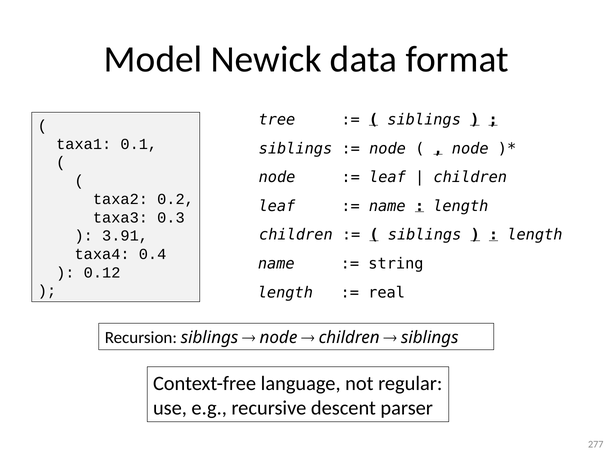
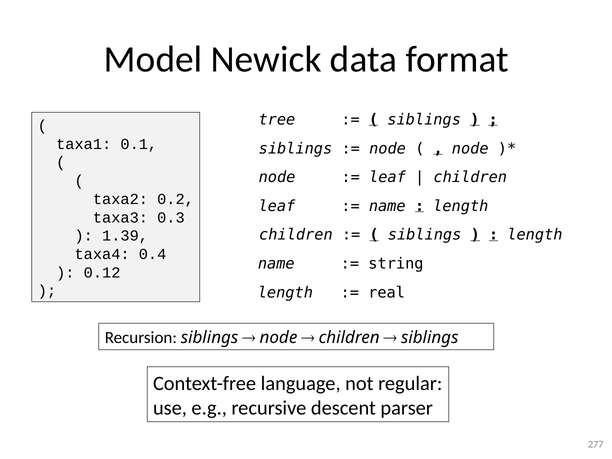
3.91: 3.91 -> 1.39
